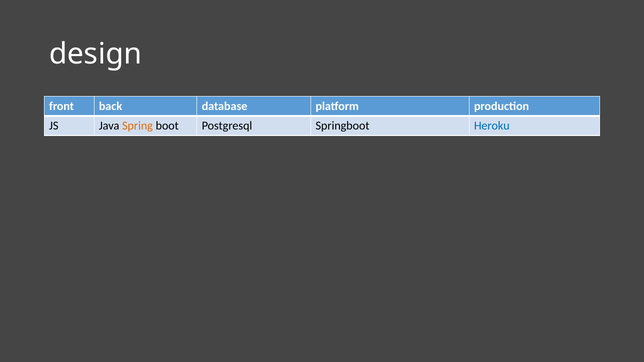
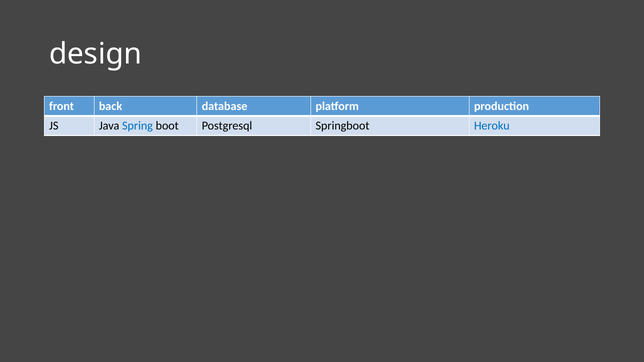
Spring colour: orange -> blue
